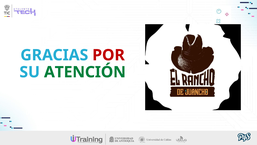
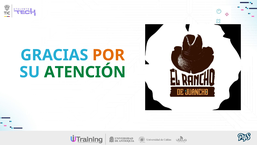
POR colour: red -> orange
